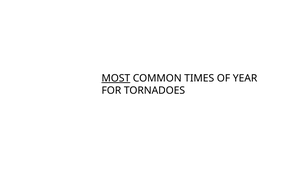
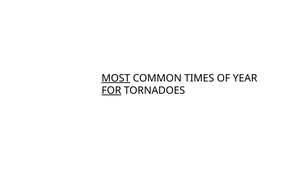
FOR underline: none -> present
